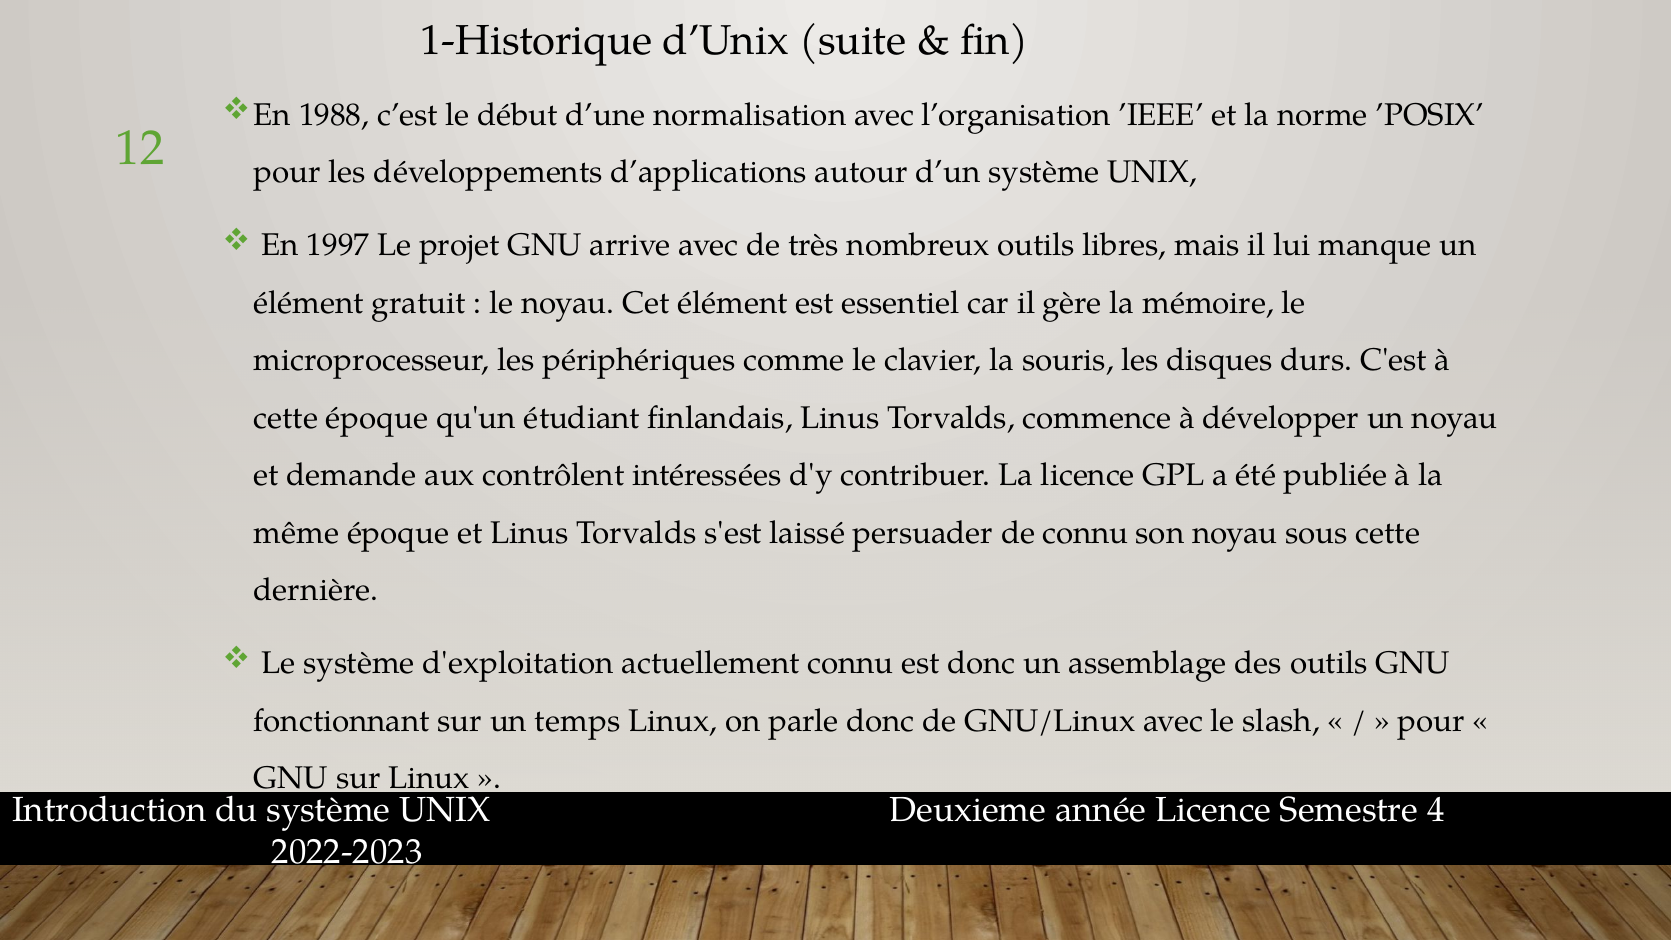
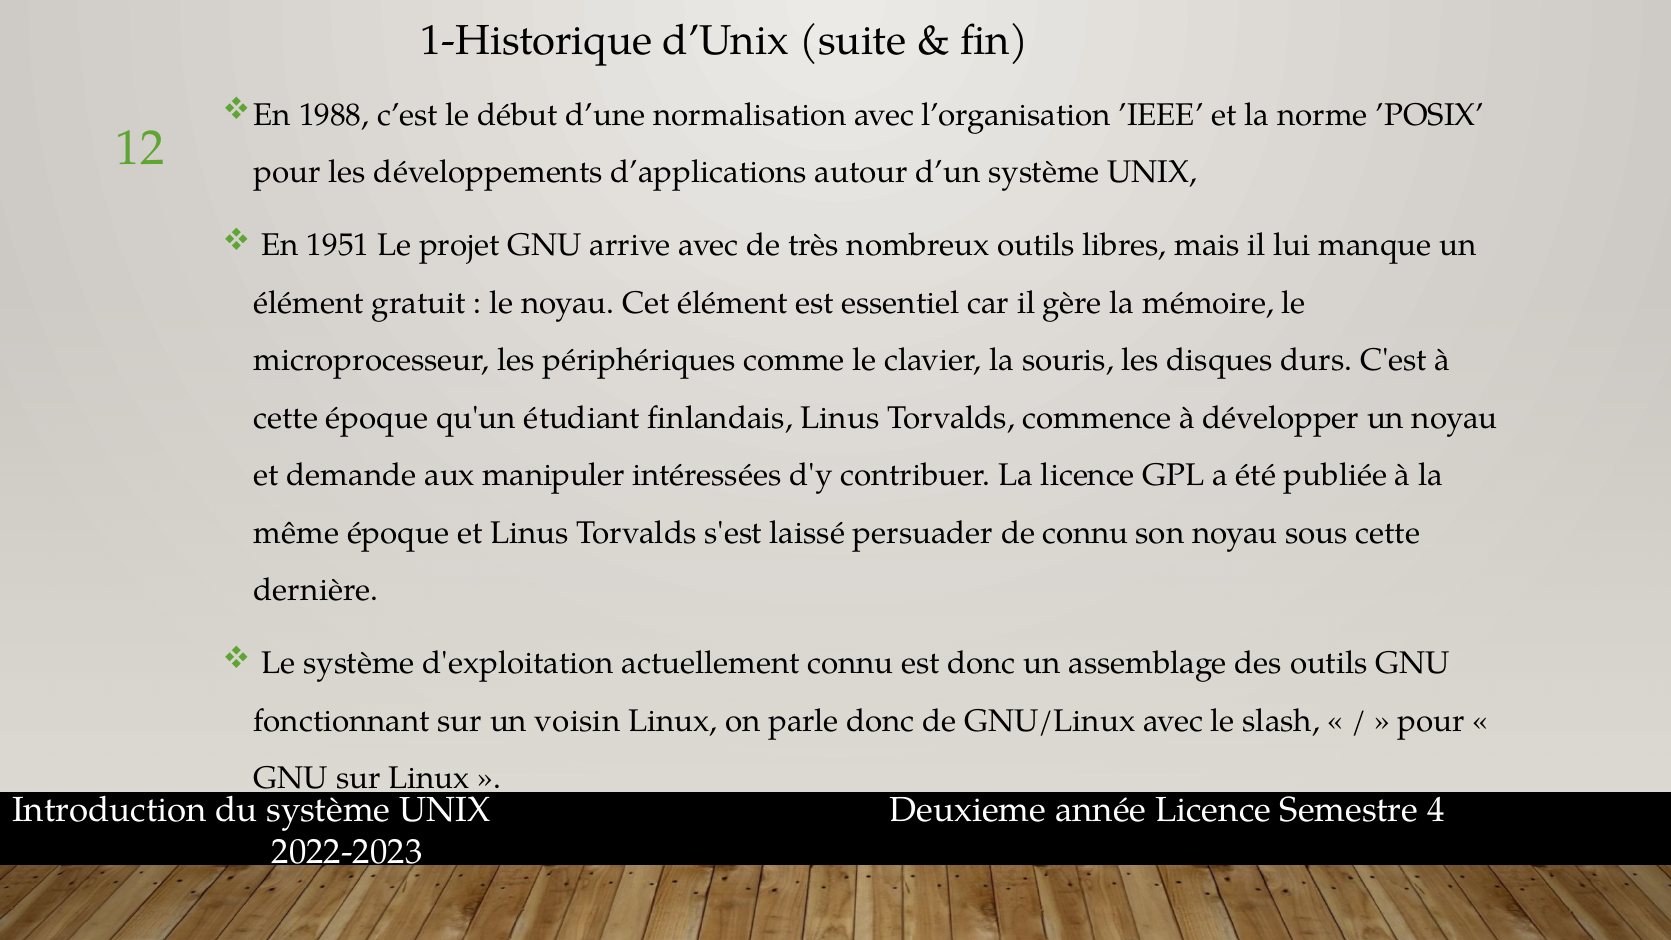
1997: 1997 -> 1951
contrôlent: contrôlent -> manipuler
temps: temps -> voisin
